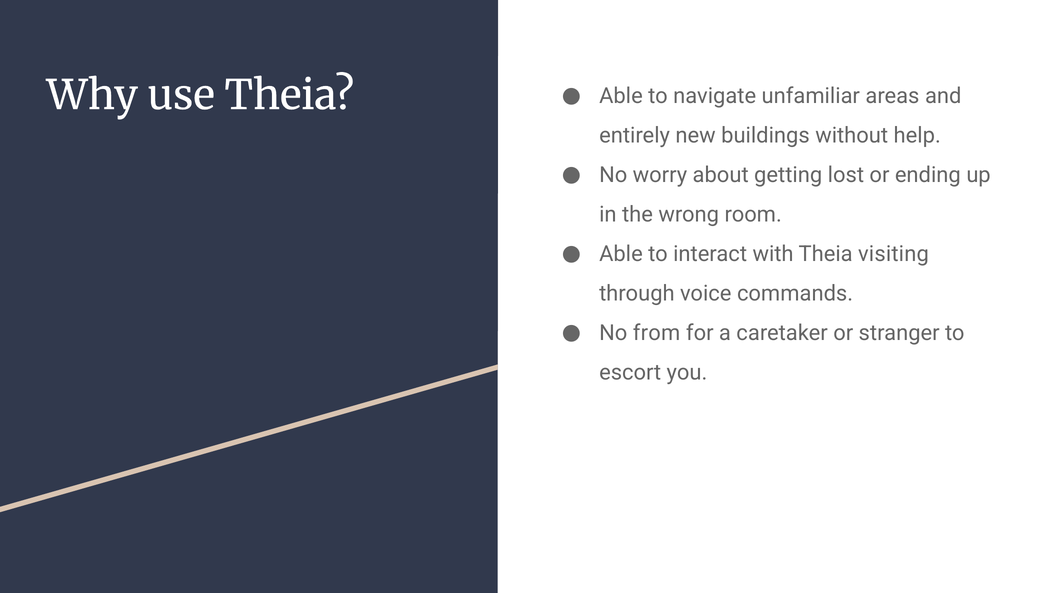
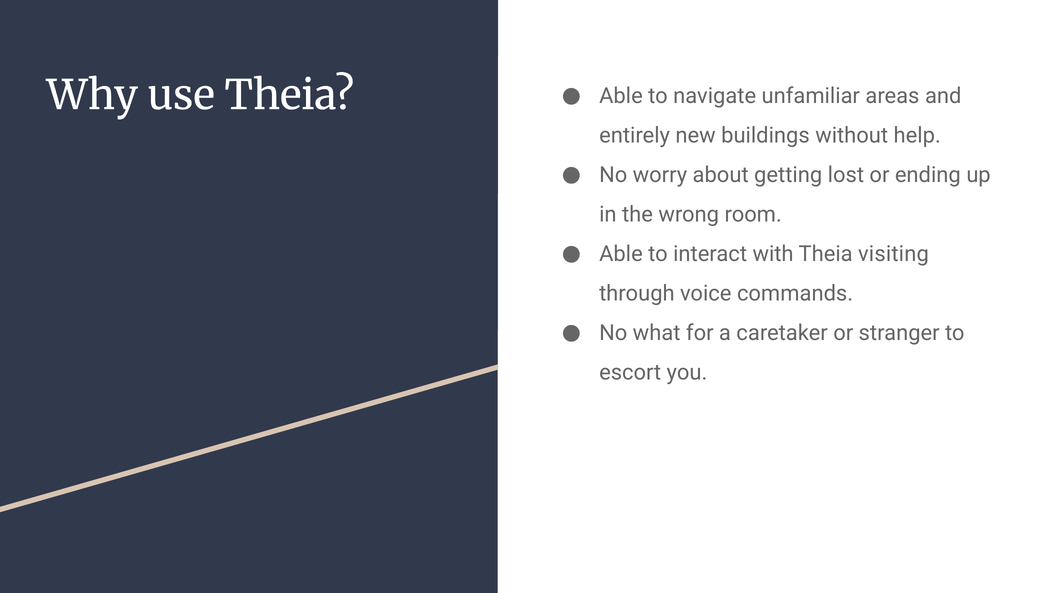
from: from -> what
